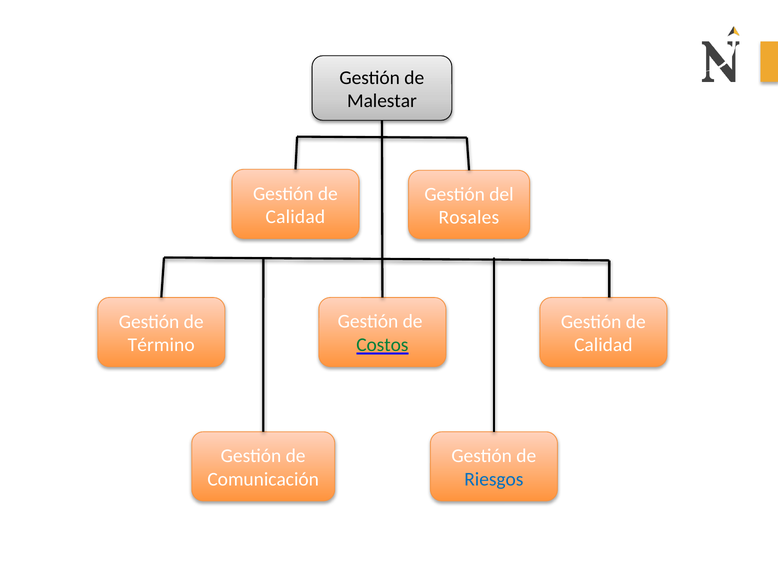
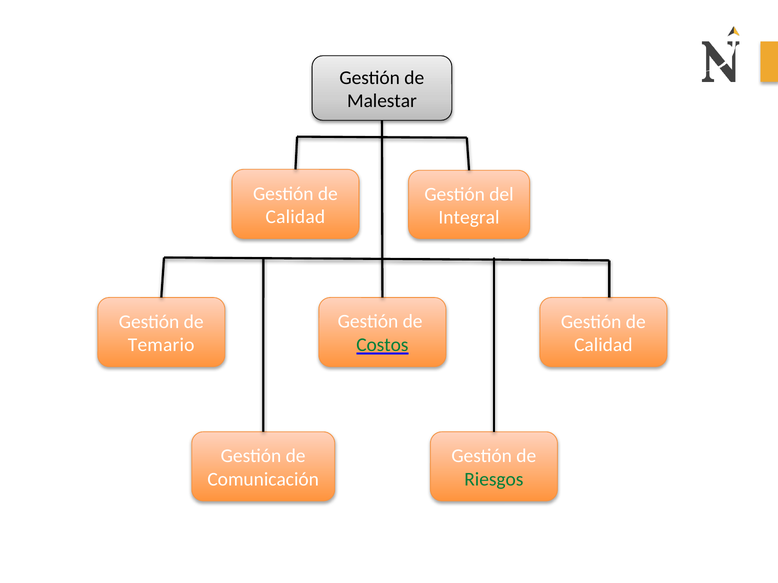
Rosales: Rosales -> Integral
Término: Término -> Temario
Riesgos colour: blue -> green
